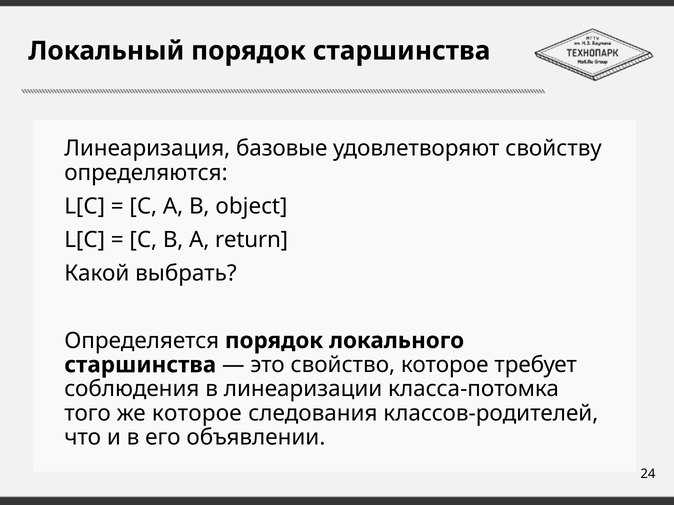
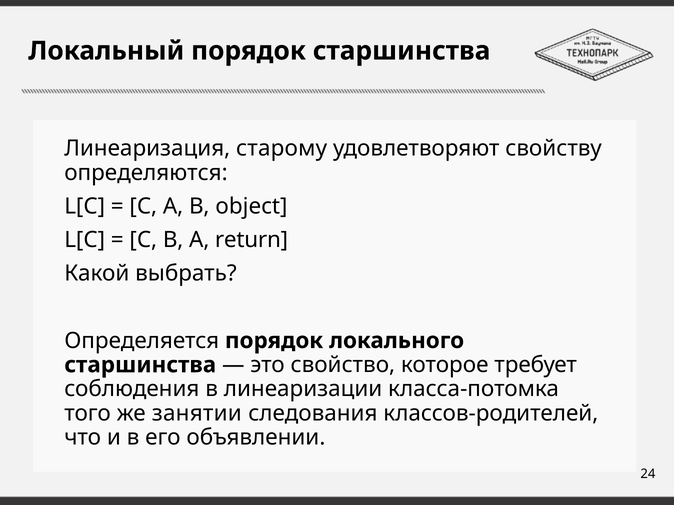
базовые: базовые -> старому
же которое: которое -> занятии
